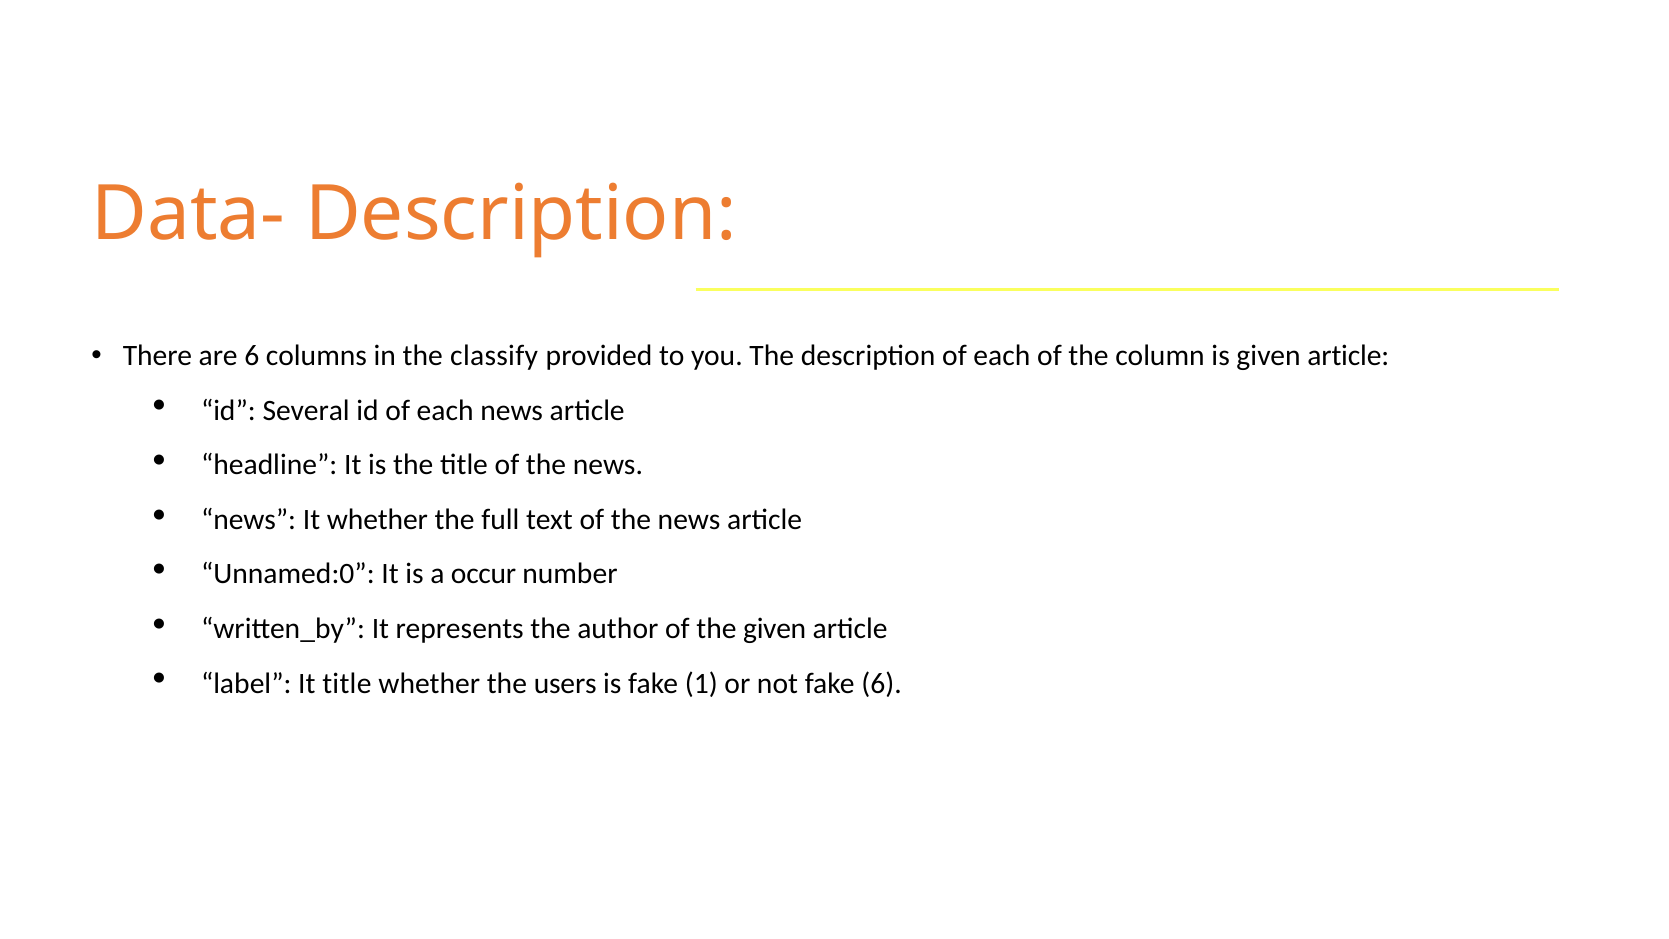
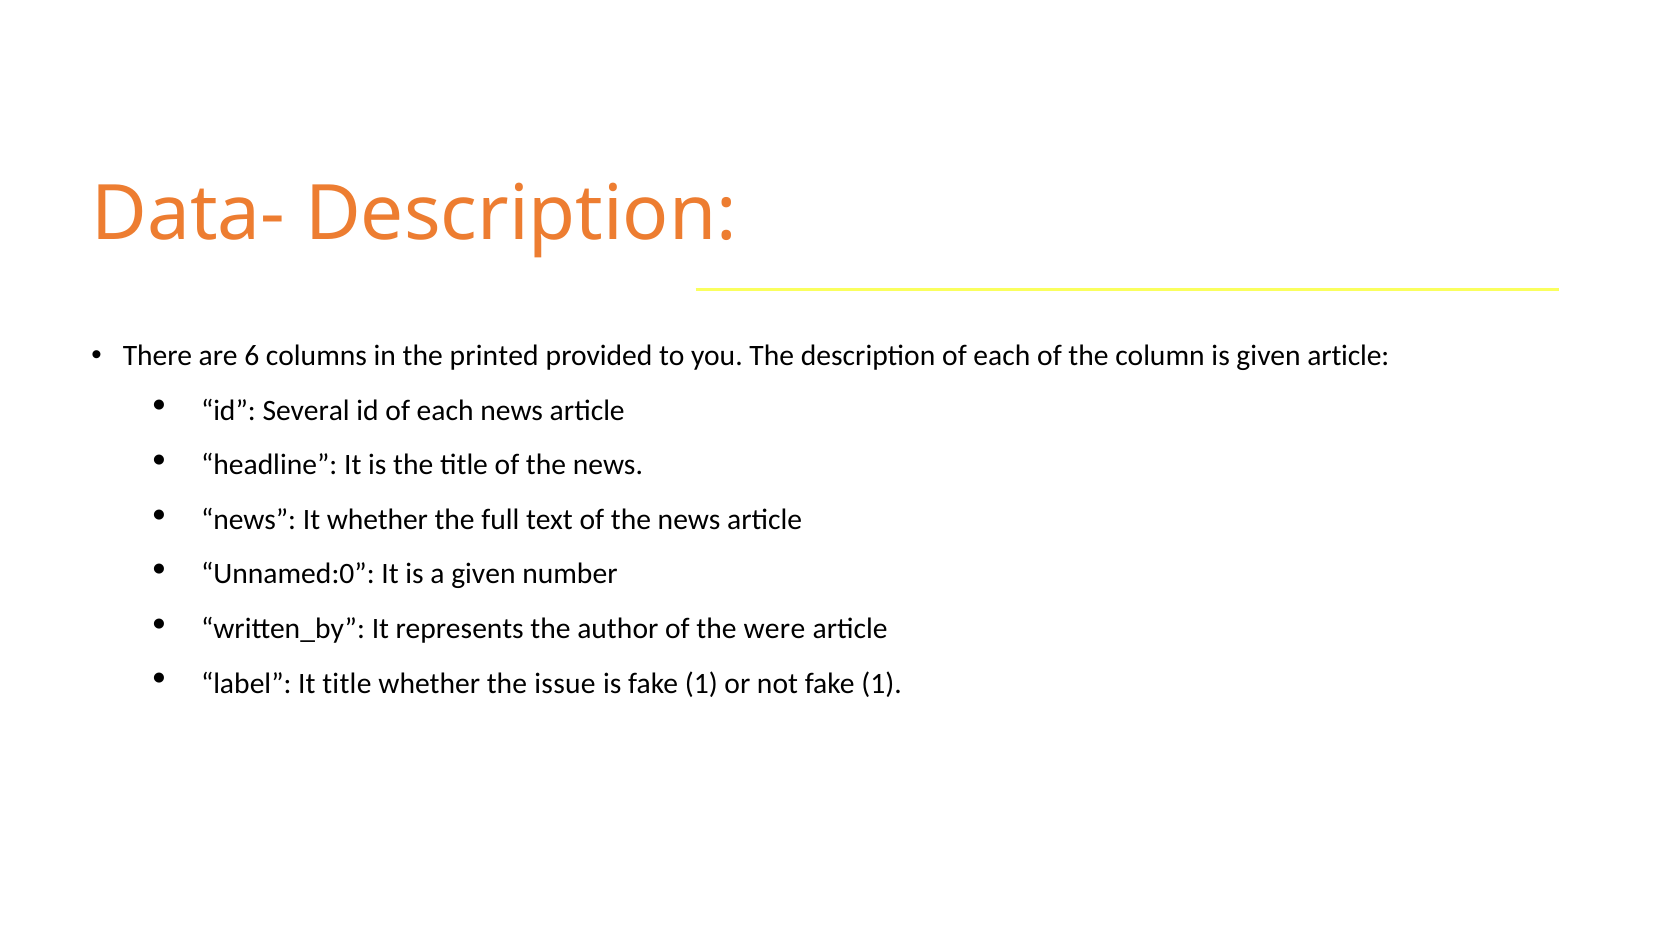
classify: classify -> printed
a occur: occur -> given
the given: given -> were
users: users -> issue
not fake 6: 6 -> 1
